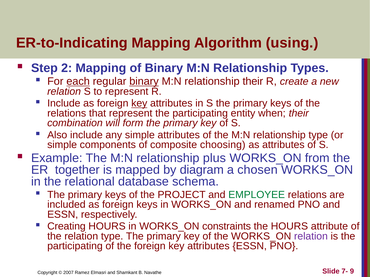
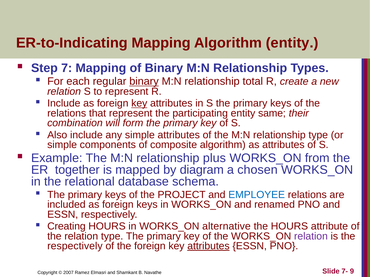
Algorithm using: using -> entity
2: 2 -> 7
each underline: present -> none
relationship their: their -> total
when: when -> same
composite choosing: choosing -> algorithm
EMPLOYEE colour: green -> blue
constraints: constraints -> alternative
participating at (75, 246): participating -> respectively
attributes at (208, 246) underline: none -> present
